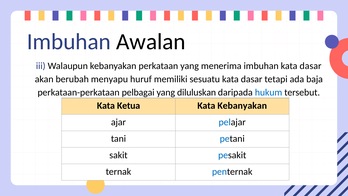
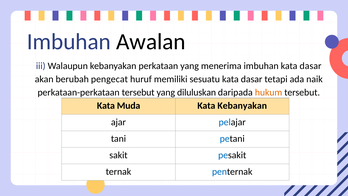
menyapu: menyapu -> pengecat
baja: baja -> naik
perkataan-perkataan pelbagai: pelbagai -> tersebut
hukum colour: blue -> orange
Ketua: Ketua -> Muda
